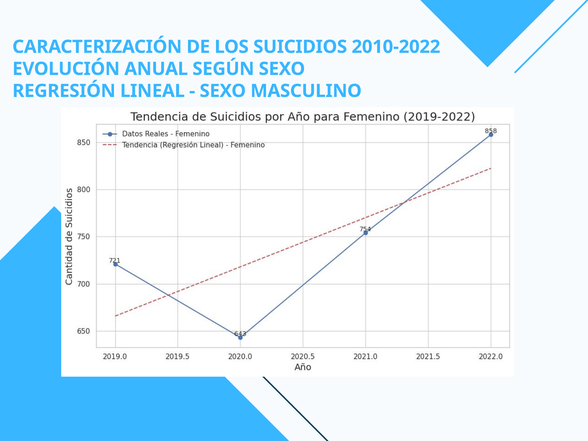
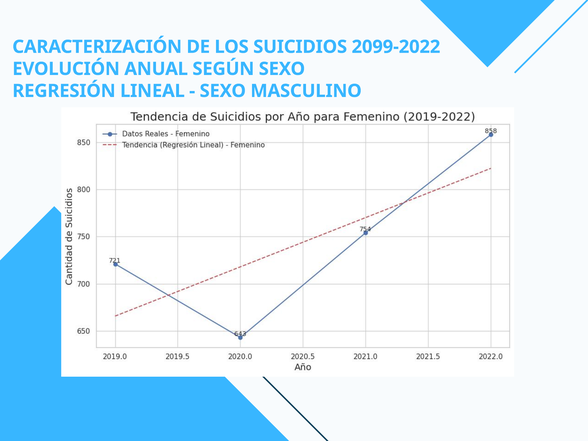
2010-2022: 2010-2022 -> 2099-2022
